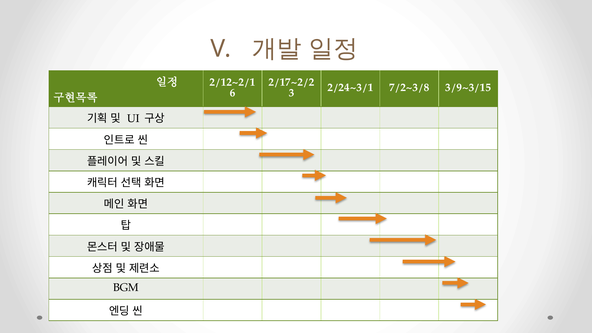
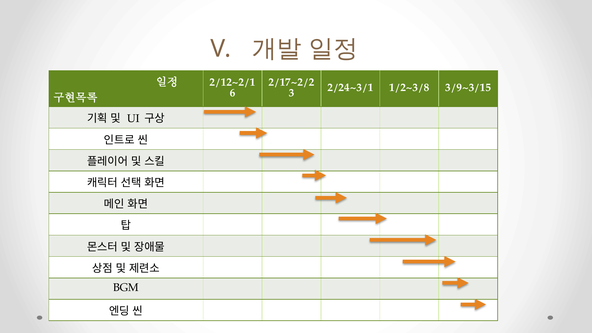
7/2~3/8: 7/2~3/8 -> 1/2~3/8
